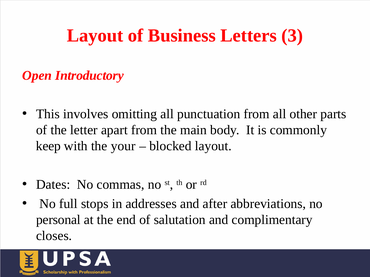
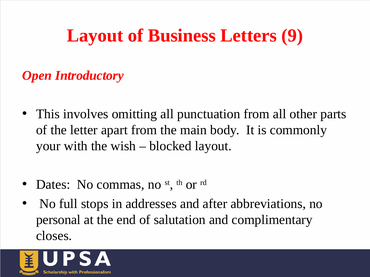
3: 3 -> 9
keep: keep -> your
your: your -> wish
